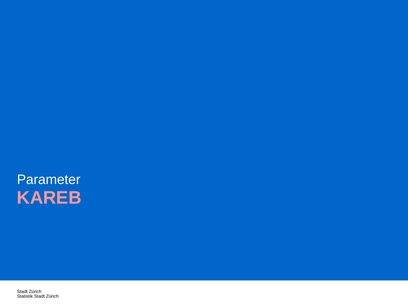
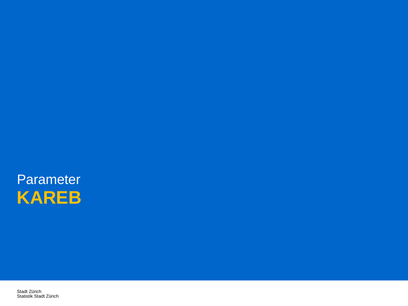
KAREB colour: pink -> yellow
